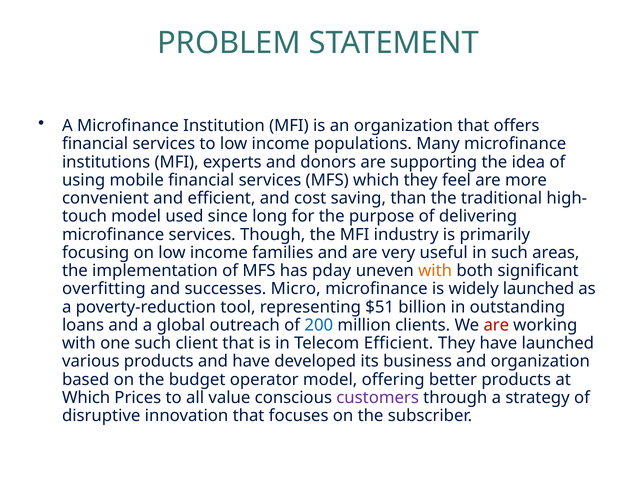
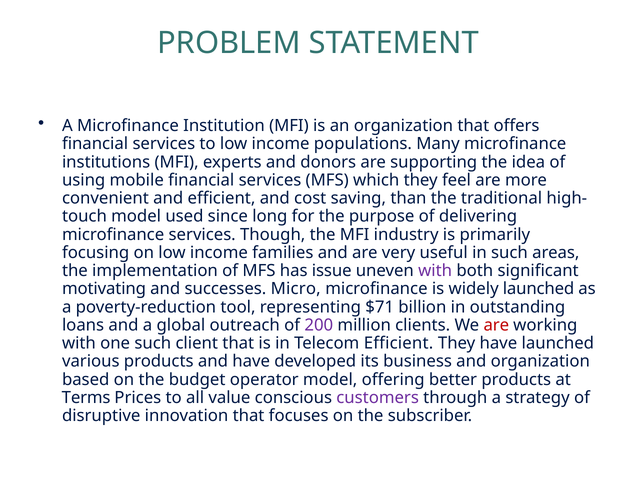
pday: pday -> issue
with at (435, 271) colour: orange -> purple
overfitting: overfitting -> motivating
$51: $51 -> $71
200 colour: blue -> purple
Which at (86, 398): Which -> Terms
